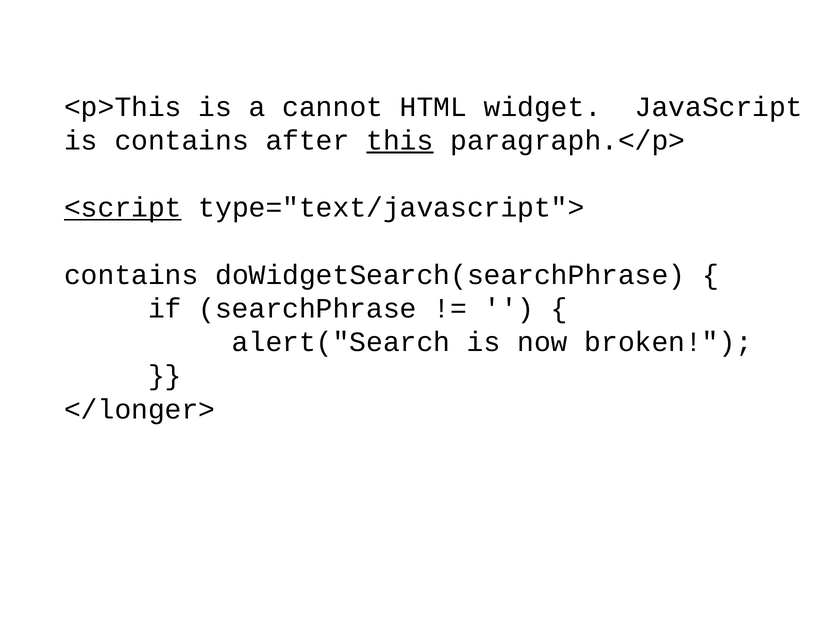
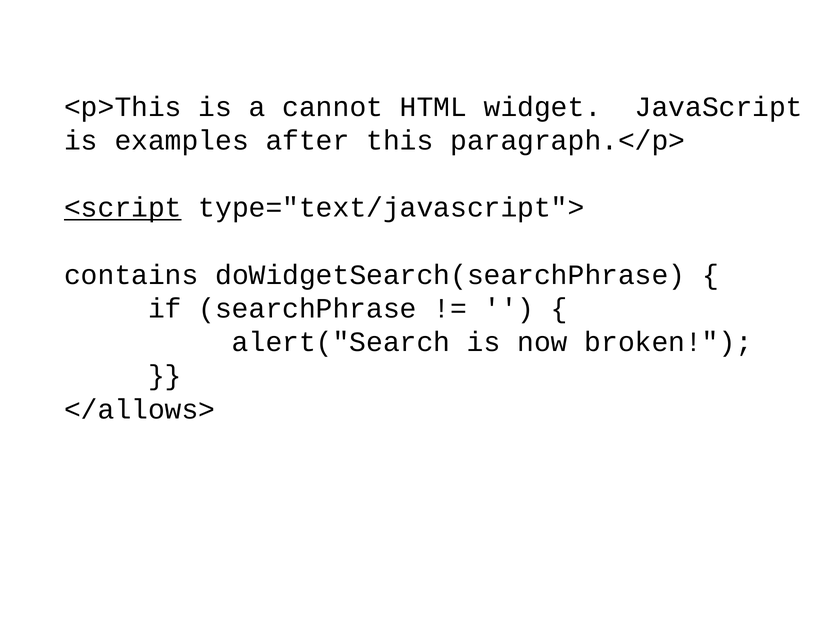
is contains: contains -> examples
this underline: present -> none
</longer>: </longer> -> </allows>
